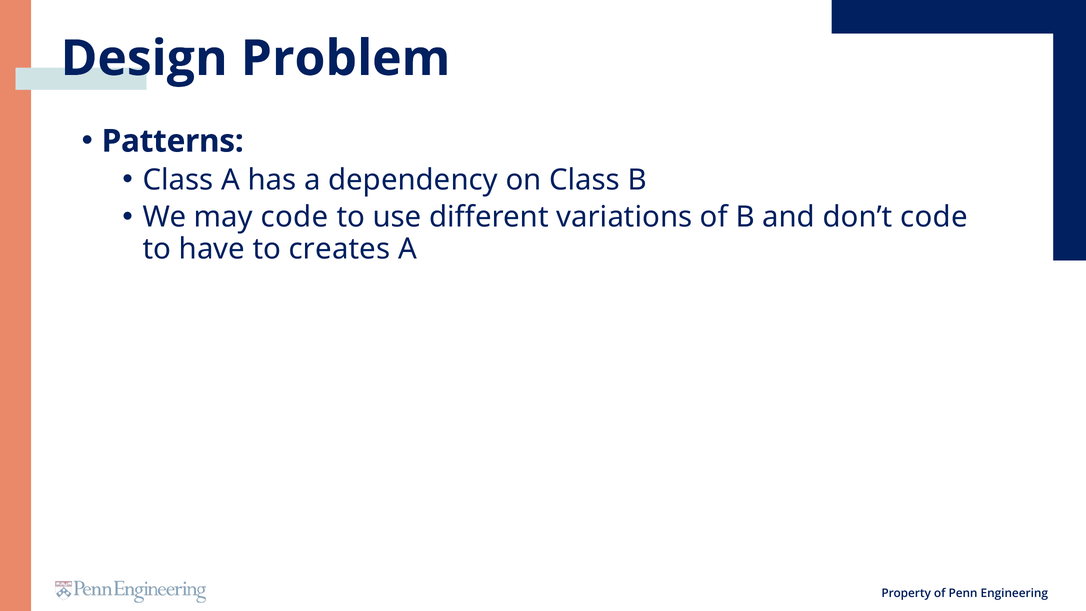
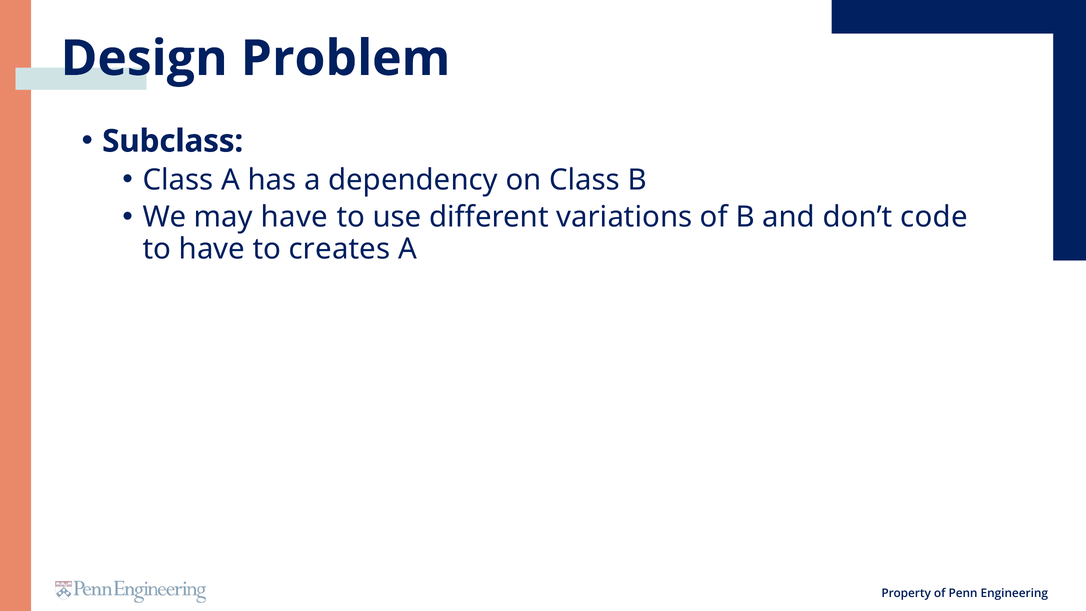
Patterns: Patterns -> Subclass
may code: code -> have
